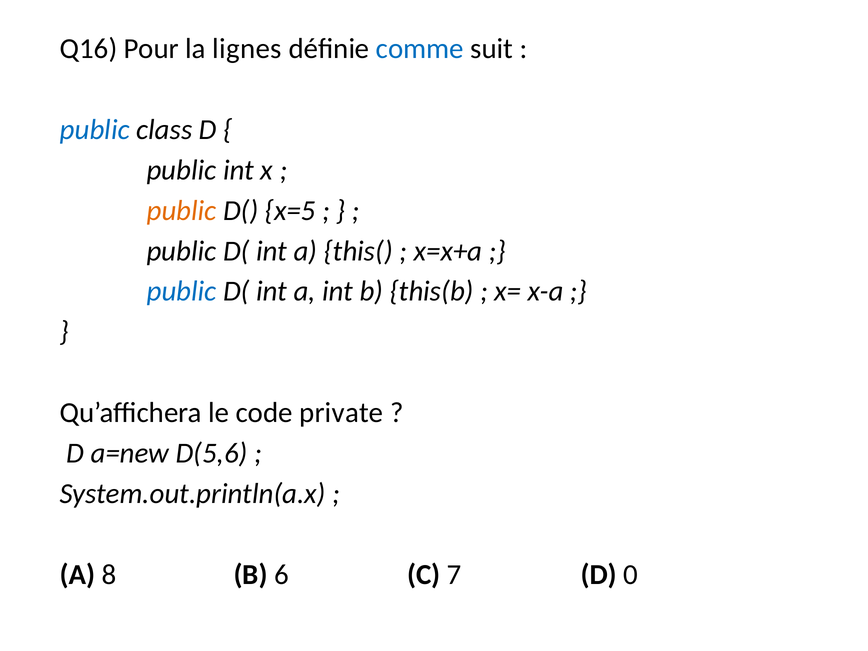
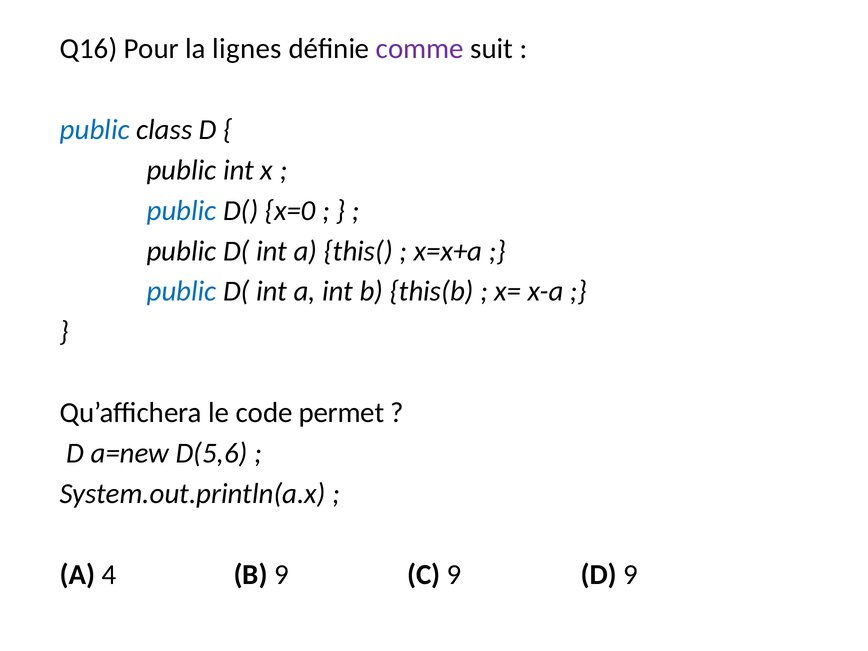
comme colour: blue -> purple
public at (182, 210) colour: orange -> blue
x=5: x=5 -> x=0
private: private -> permet
8: 8 -> 4
B 6: 6 -> 9
C 7: 7 -> 9
D 0: 0 -> 9
